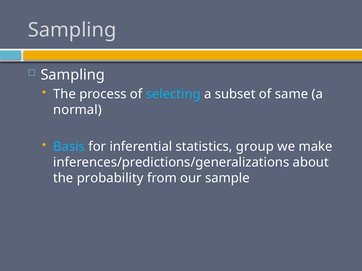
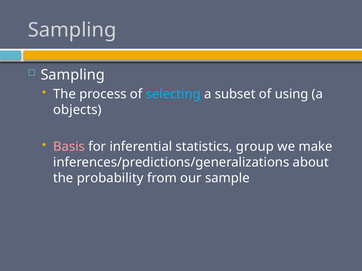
same: same -> using
normal: normal -> objects
Basis colour: light blue -> pink
